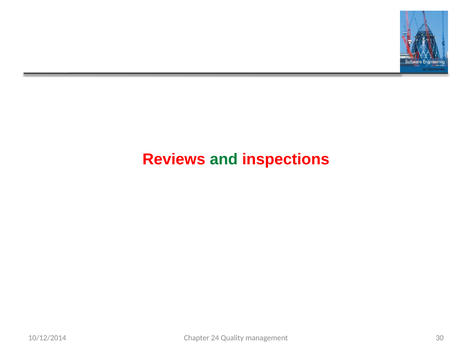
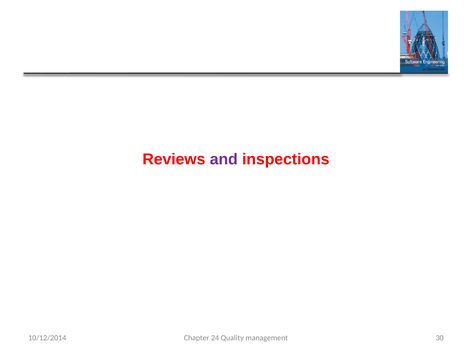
and colour: green -> purple
